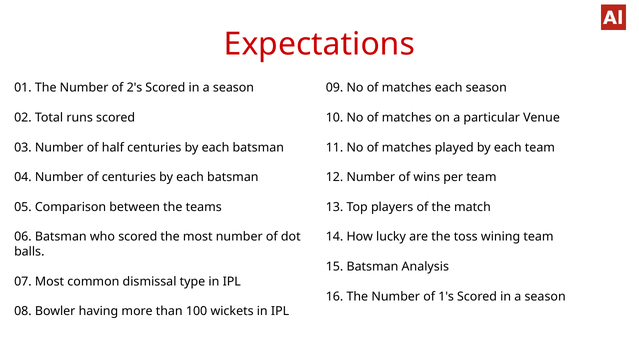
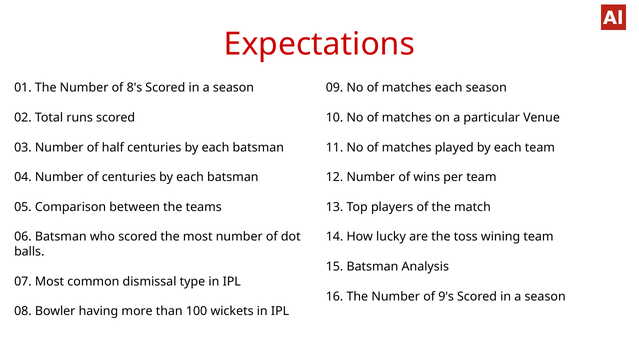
2's: 2's -> 8's
1's: 1's -> 9's
